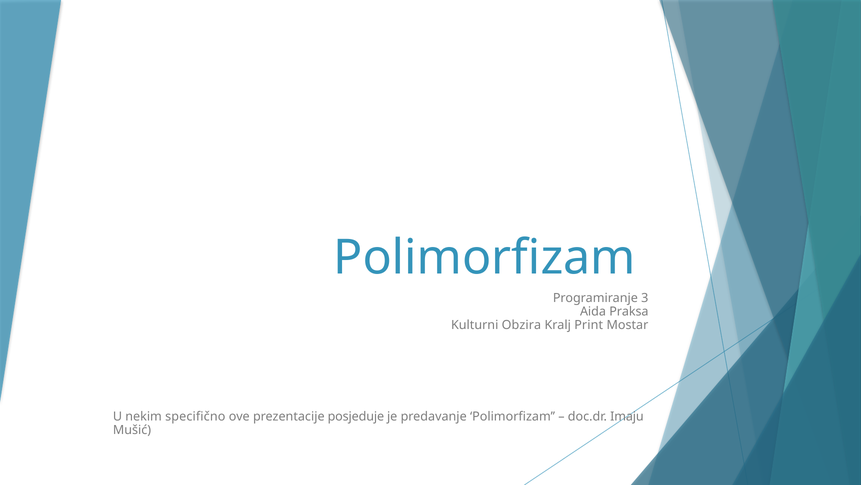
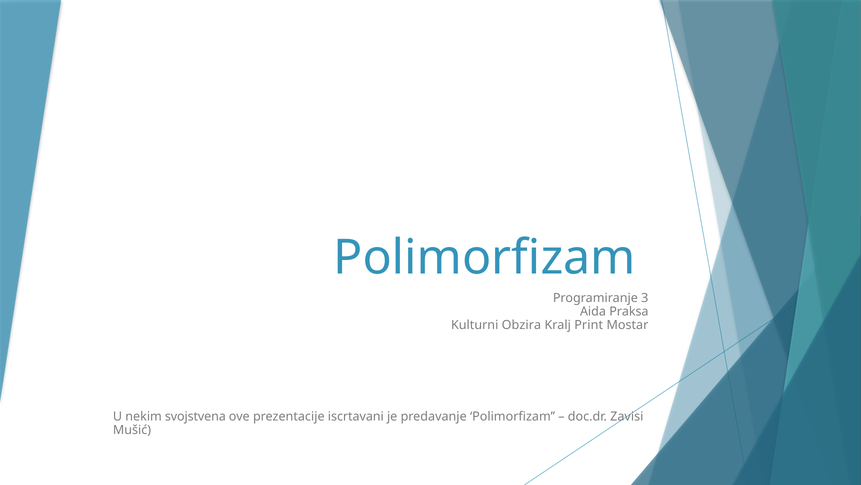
specifično: specifično -> svojstvena
posjeduje: posjeduje -> iscrtavani
Imaju: Imaju -> Zavisi
